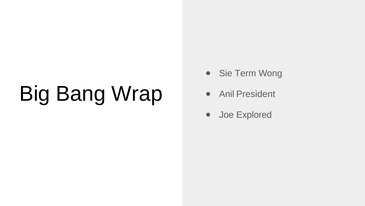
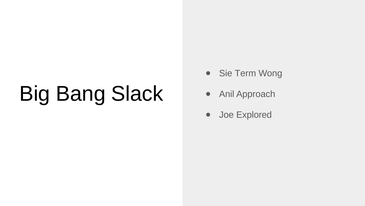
Wrap: Wrap -> Slack
President: President -> Approach
